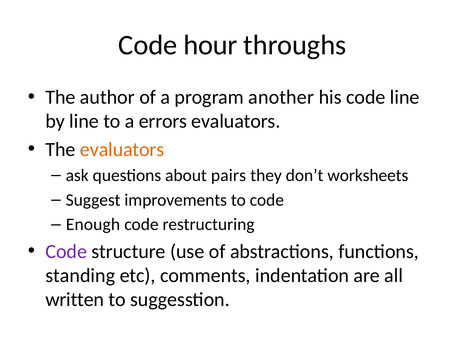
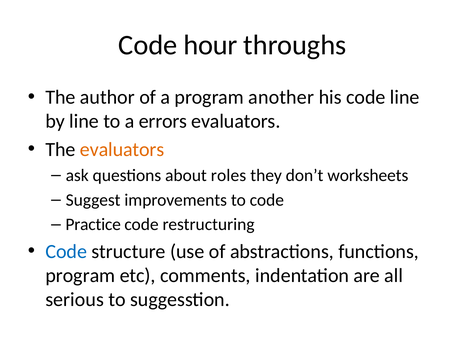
pairs: pairs -> roles
Enough: Enough -> Practice
Code at (66, 251) colour: purple -> blue
standing at (80, 275): standing -> program
written: written -> serious
